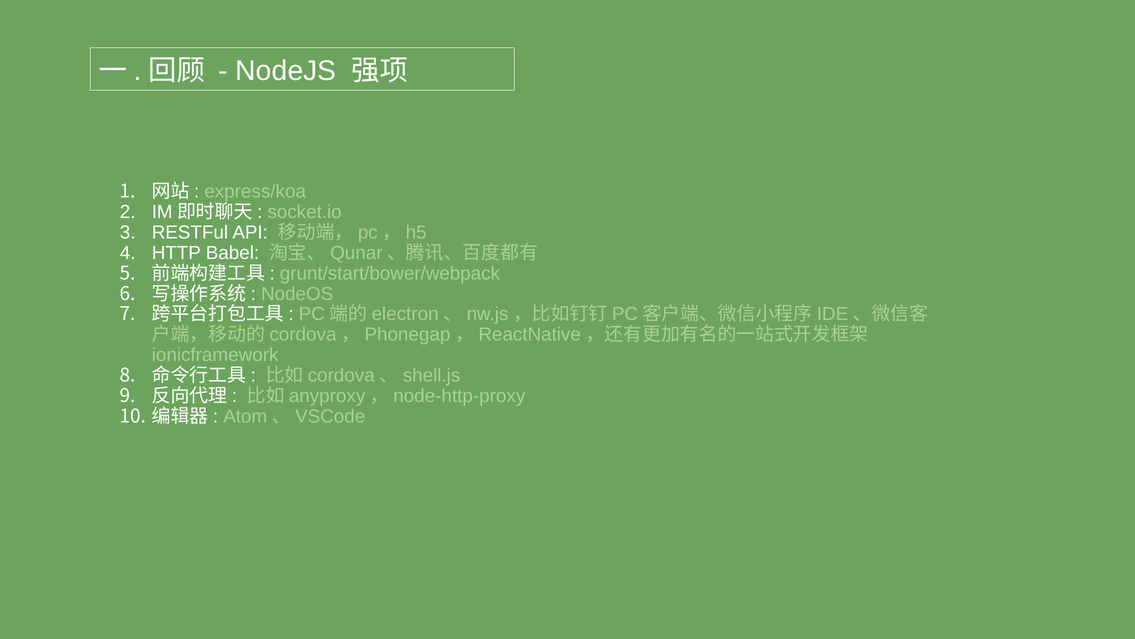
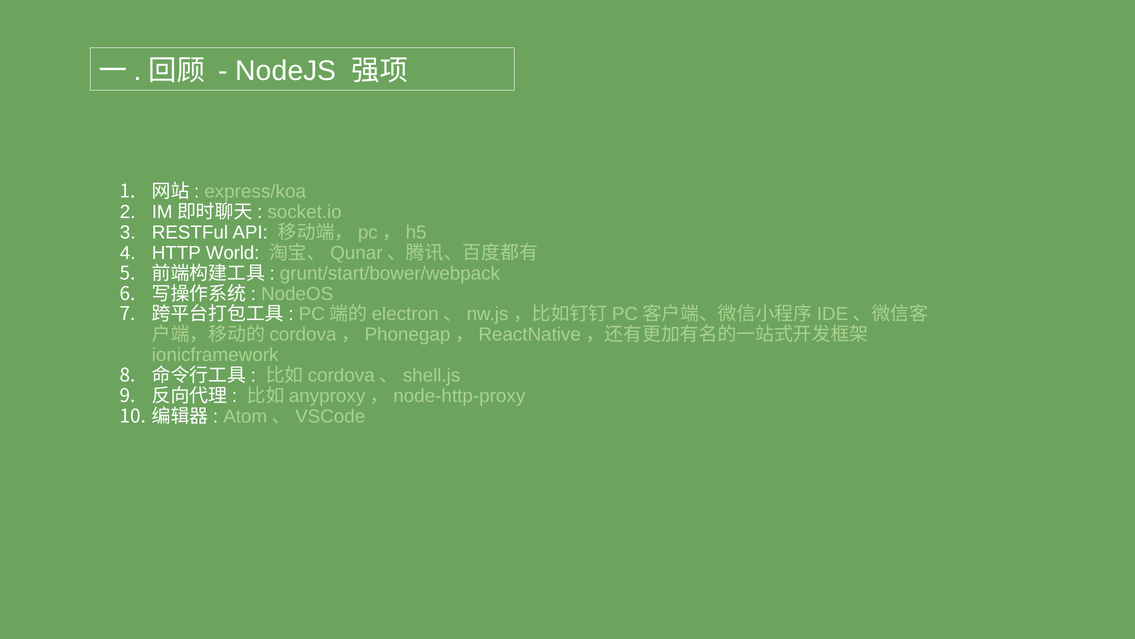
Babel: Babel -> World
